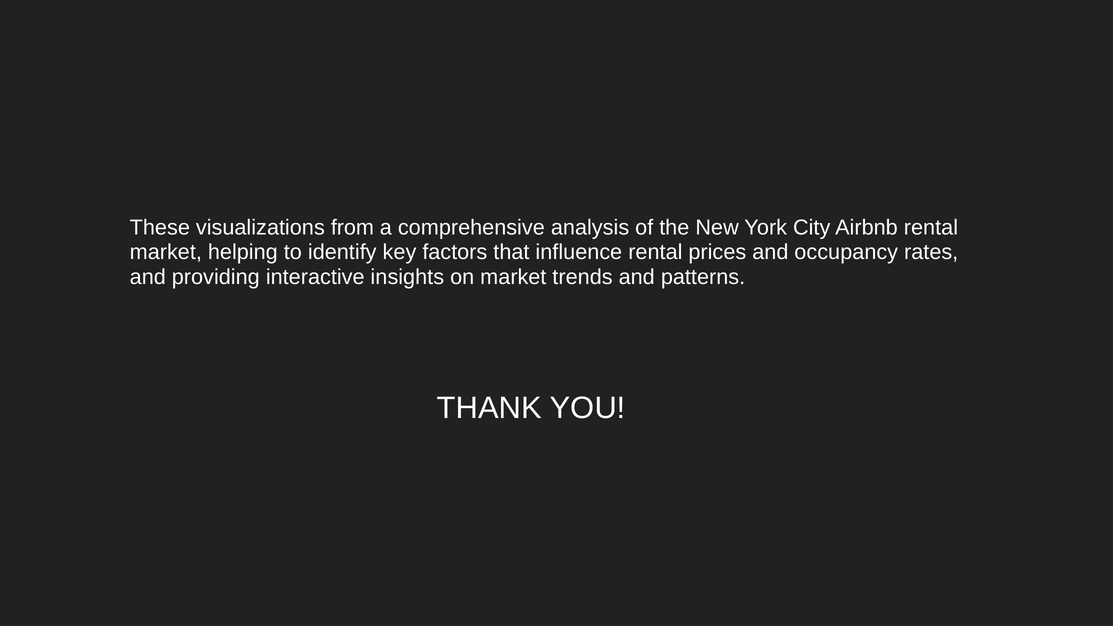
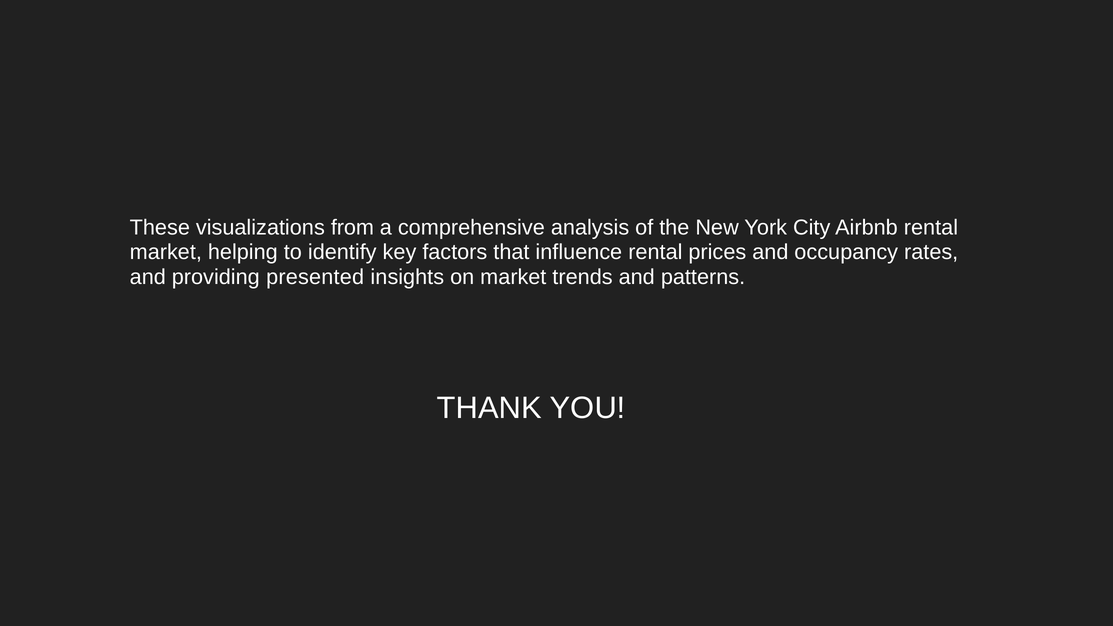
interactive: interactive -> presented
